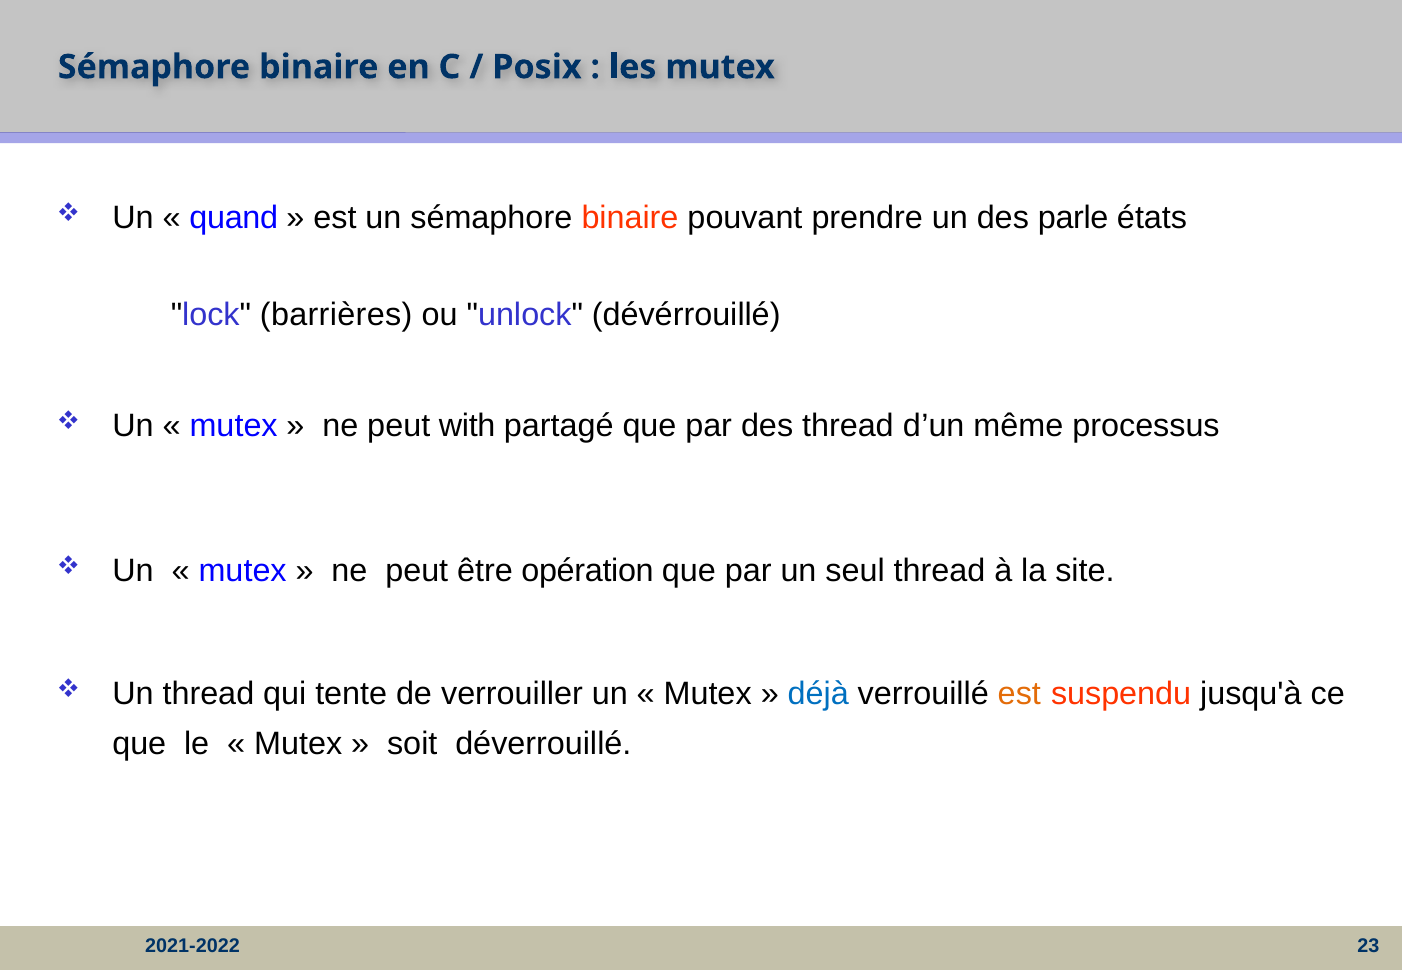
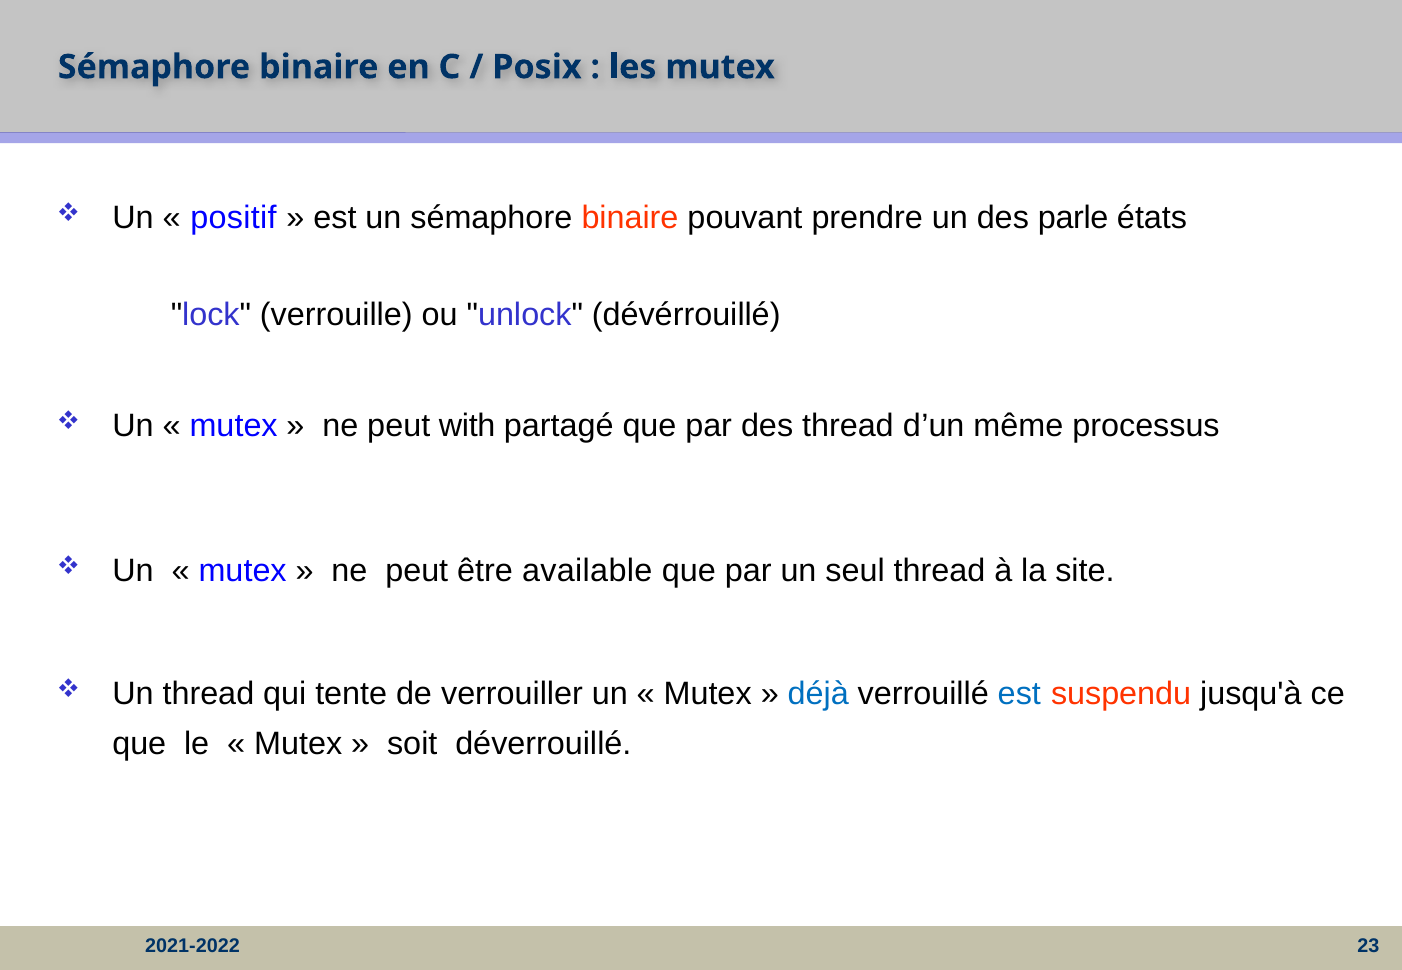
quand: quand -> positif
barrières: barrières -> verrouille
opération: opération -> available
est at (1019, 694) colour: orange -> blue
